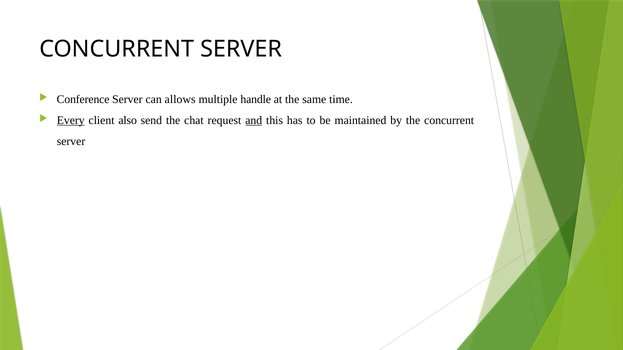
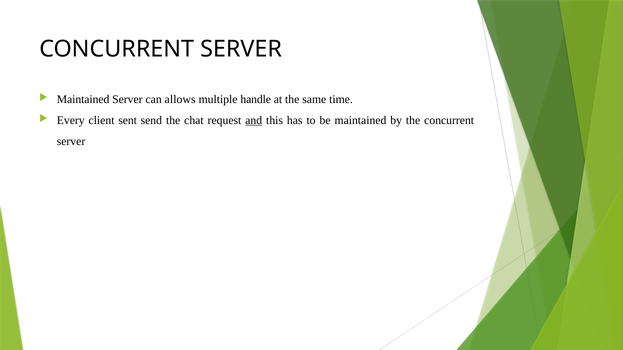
Conference at (83, 99): Conference -> Maintained
Every underline: present -> none
also: also -> sent
